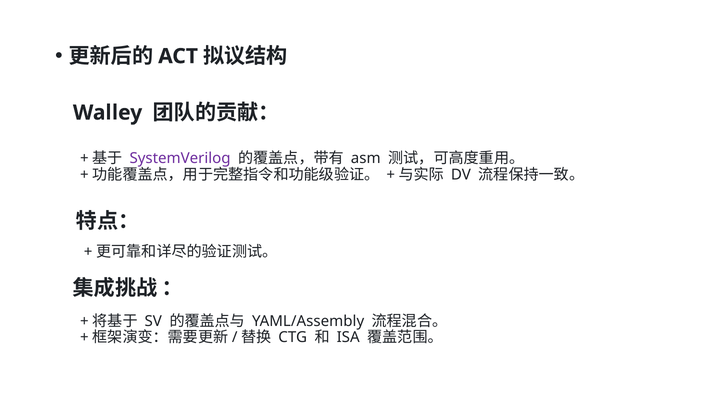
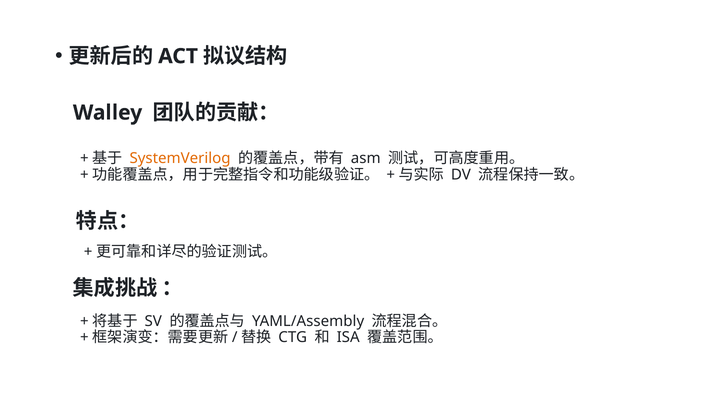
SystemVerilog colour: purple -> orange
